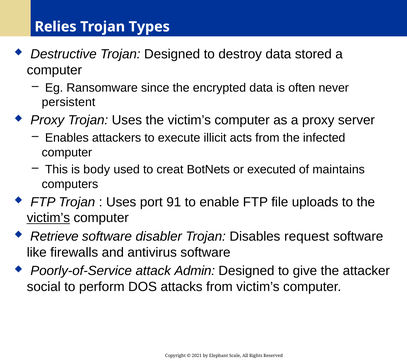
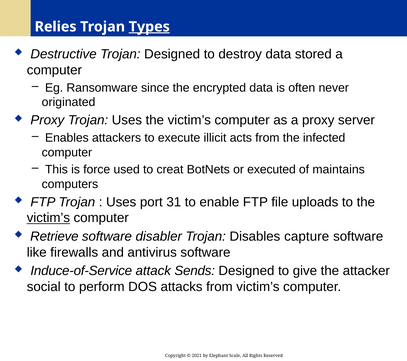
Types underline: none -> present
persistent: persistent -> originated
body: body -> force
91: 91 -> 31
request: request -> capture
Poorly-of-Service: Poorly-of-Service -> Induce-of-Service
Admin: Admin -> Sends
